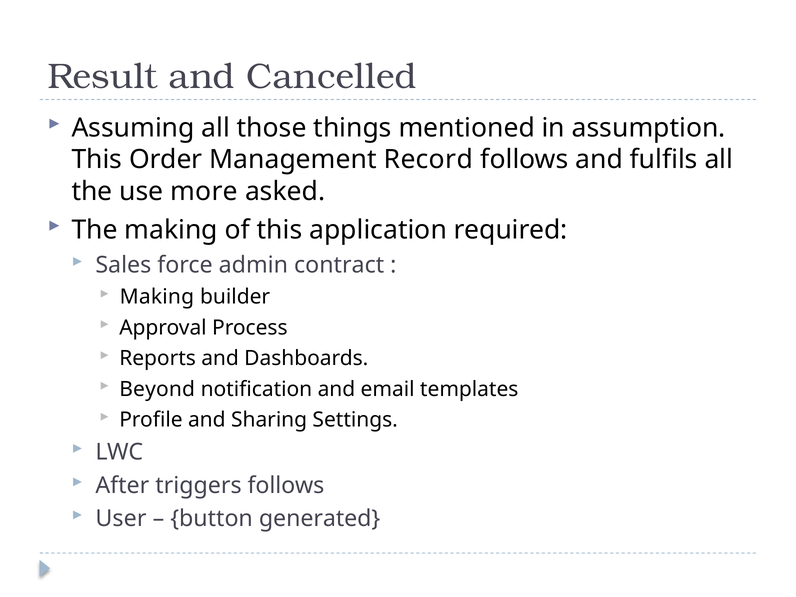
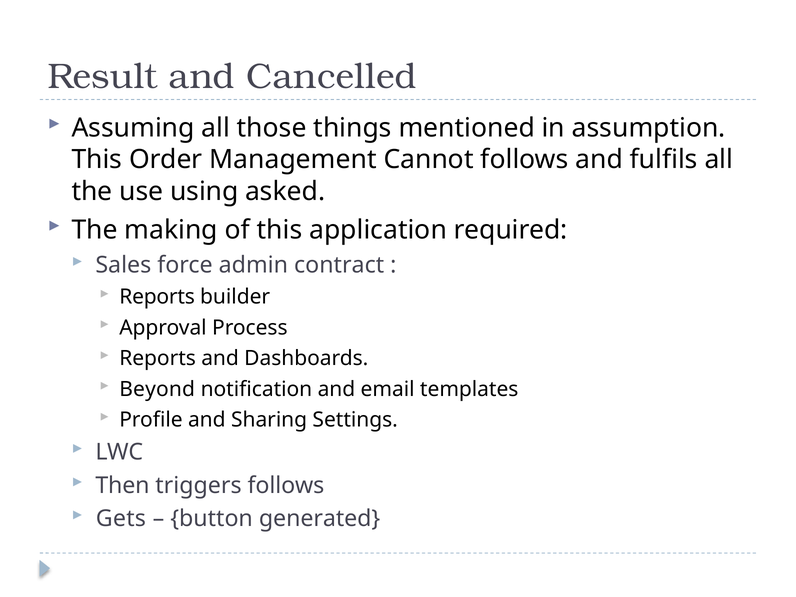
Record: Record -> Cannot
more: more -> using
Making at (157, 297): Making -> Reports
After: After -> Then
User: User -> Gets
